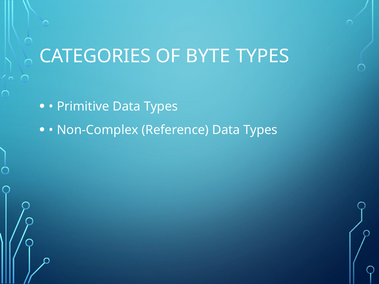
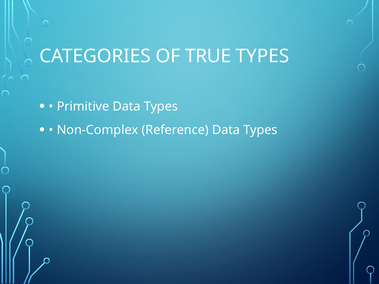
BYTE: BYTE -> TRUE
